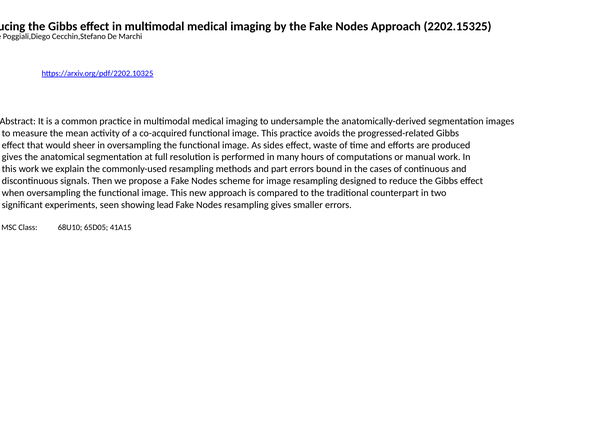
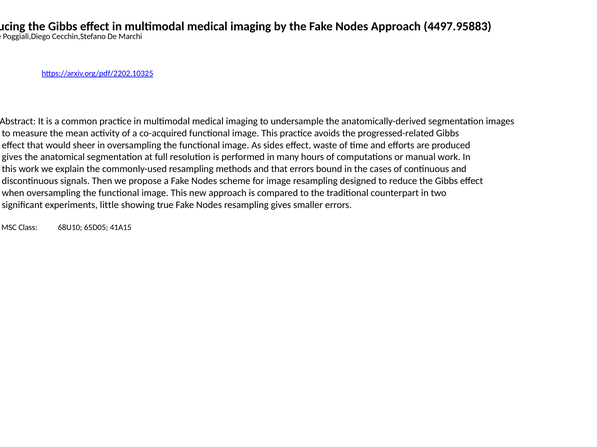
2202.15325: 2202.15325 -> 4497.95883
and part: part -> that
seen: seen -> little
lead: lead -> true
